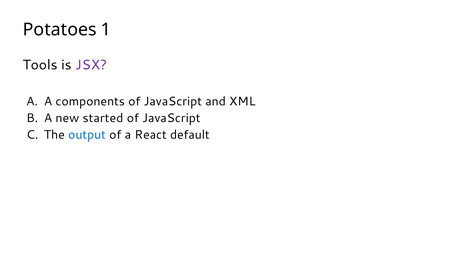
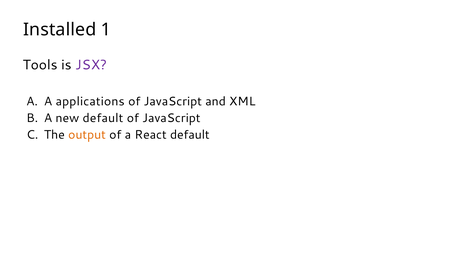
Potatoes: Potatoes -> Installed
components: components -> applications
new started: started -> default
output colour: blue -> orange
